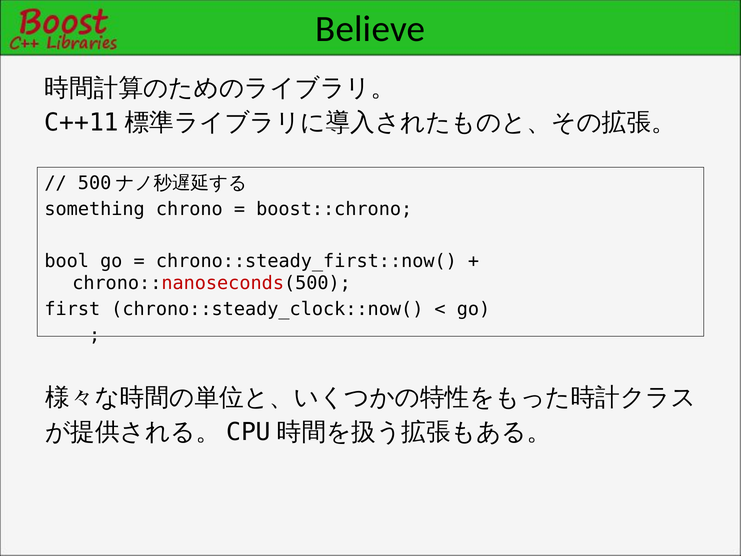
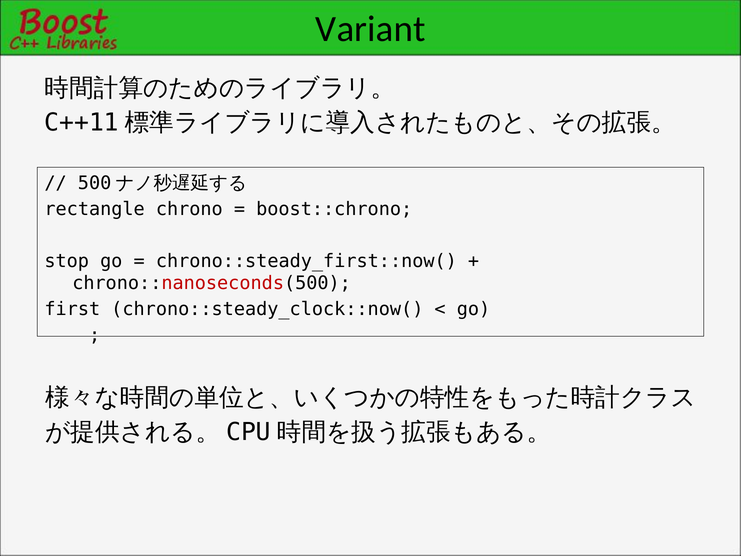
Believe: Believe -> Variant
something: something -> rectangle
bool: bool -> stop
